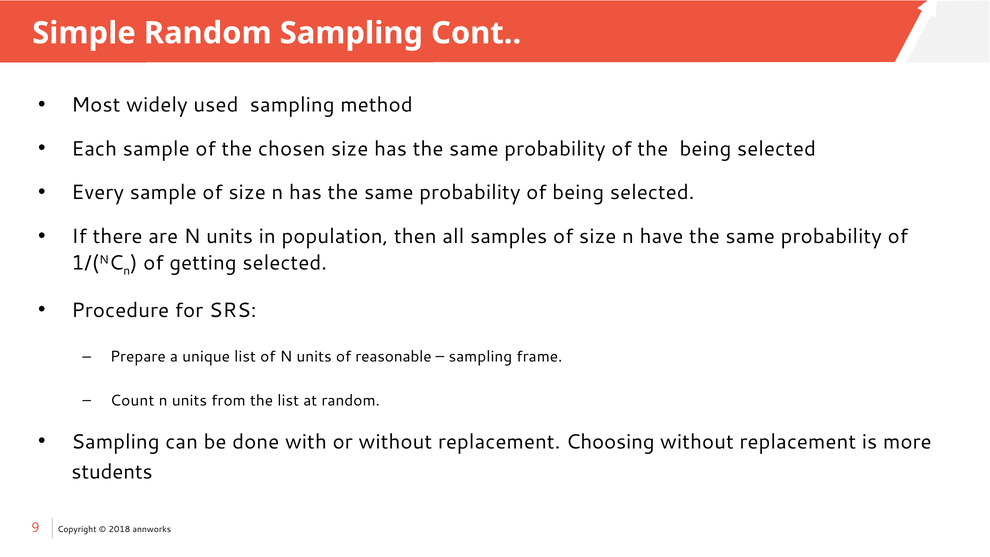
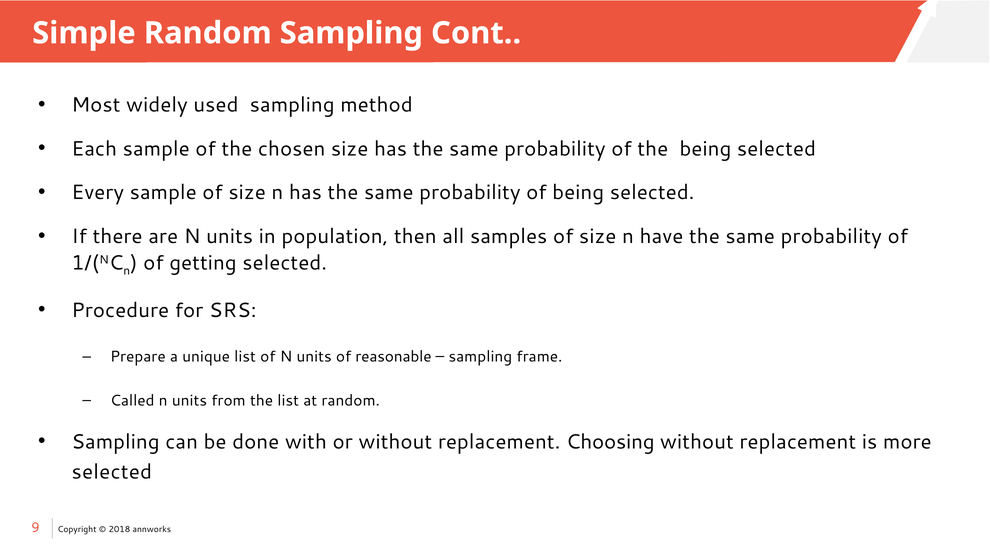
Count: Count -> Called
students at (112, 472): students -> selected
